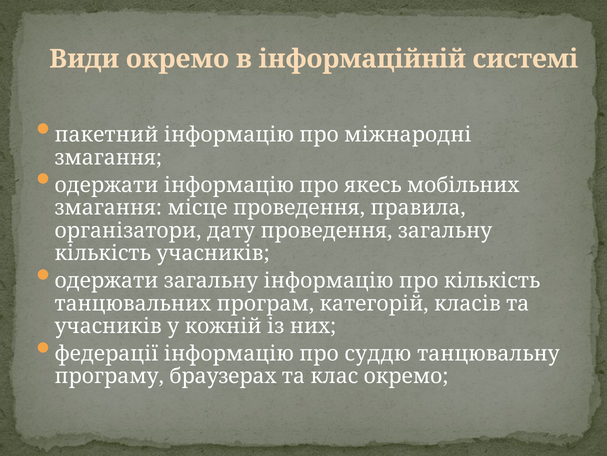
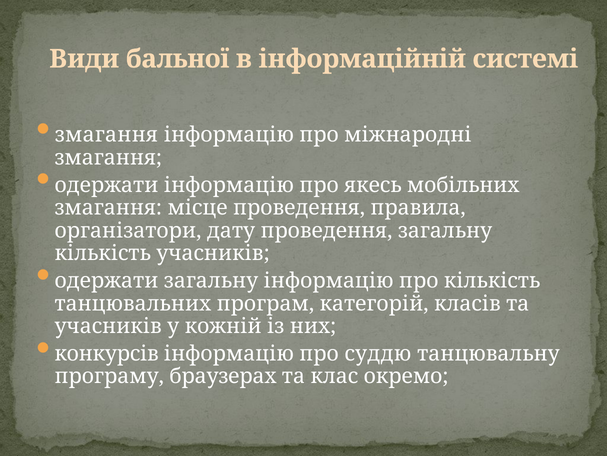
Види окремо: окремо -> бальної
пакетний at (106, 135): пакетний -> змагання
федерації: федерації -> конкурсів
